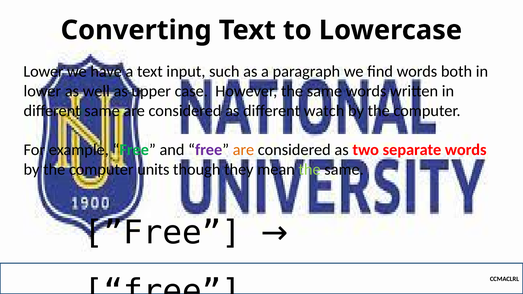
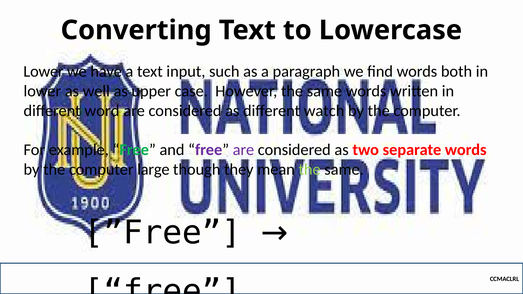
different same: same -> word
are at (243, 150) colour: orange -> purple
units: units -> large
